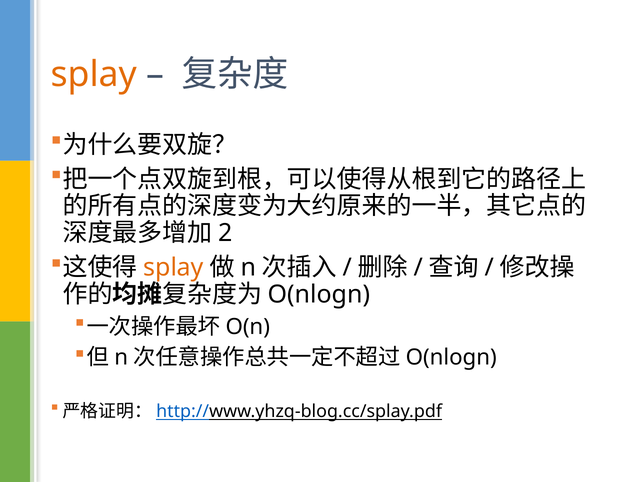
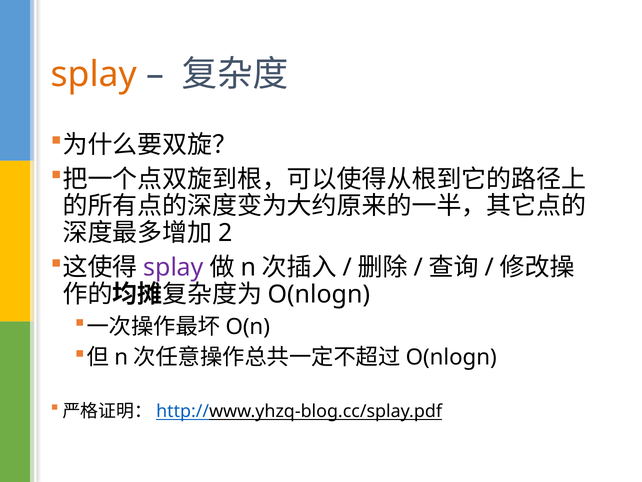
splay at (174, 267) colour: orange -> purple
